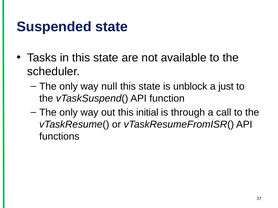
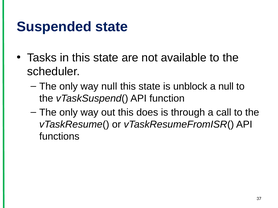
a just: just -> null
initial: initial -> does
